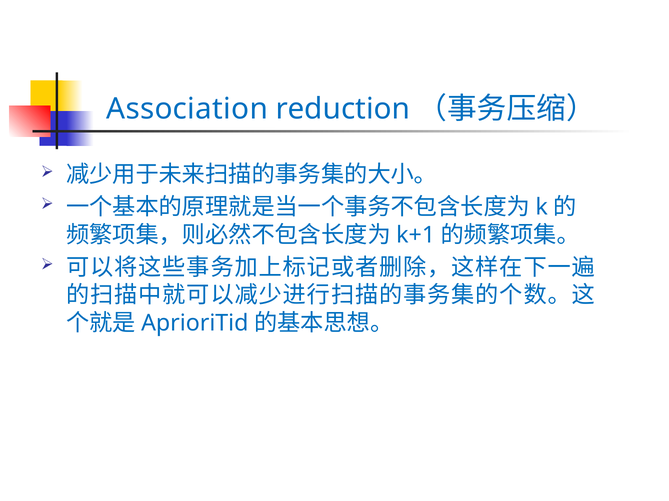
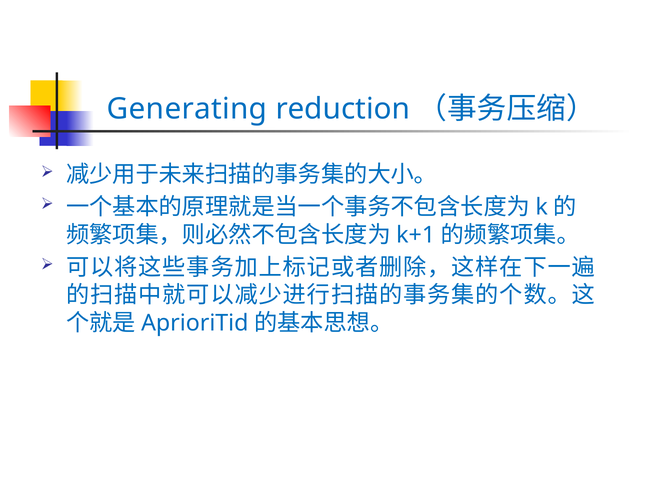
Association: Association -> Generating
